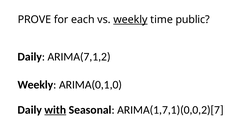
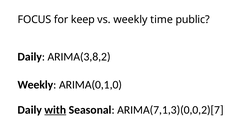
PROVE: PROVE -> FOCUS
each: each -> keep
weekly at (130, 19) underline: present -> none
ARIMA(7,1,2: ARIMA(7,1,2 -> ARIMA(3,8,2
ARIMA(1,7,1)(0,0,2)[7: ARIMA(1,7,1)(0,0,2)[7 -> ARIMA(7,1,3)(0,0,2)[7
